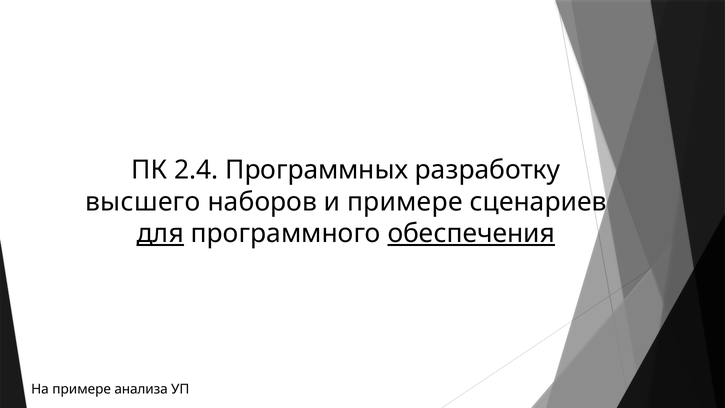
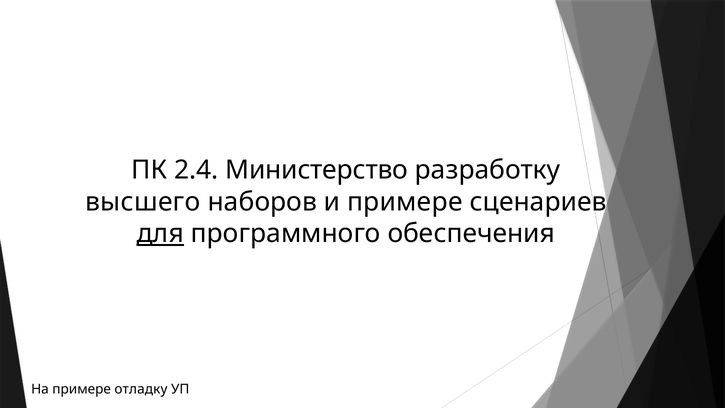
Программных: Программных -> Министерство
обеспечения underline: present -> none
анализа: анализа -> отладку
